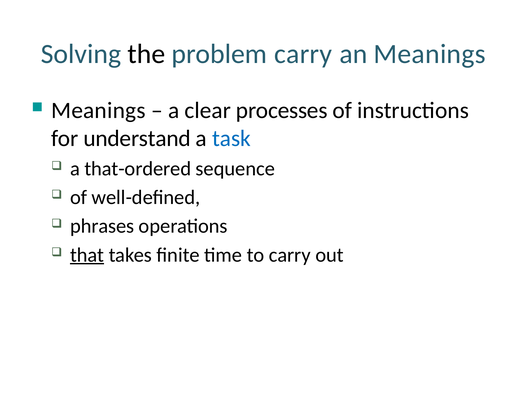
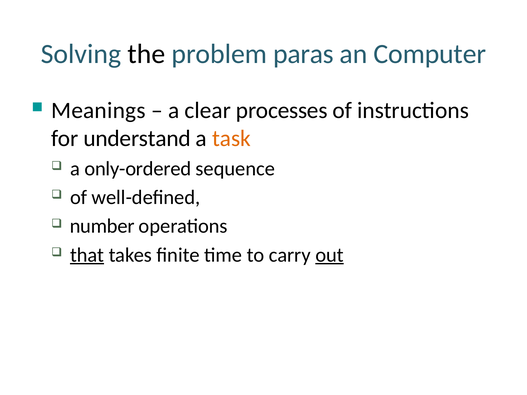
problem carry: carry -> paras
an Meanings: Meanings -> Computer
task colour: blue -> orange
that-ordered: that-ordered -> only-ordered
phrases: phrases -> number
out underline: none -> present
